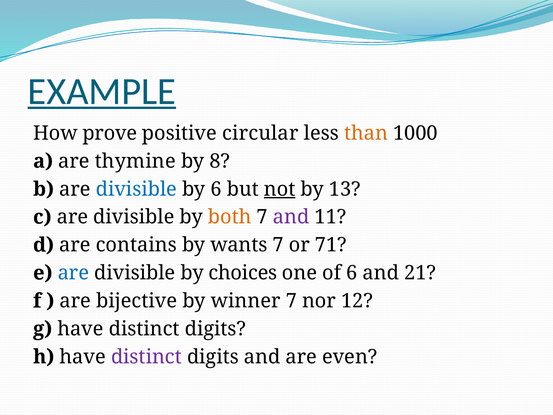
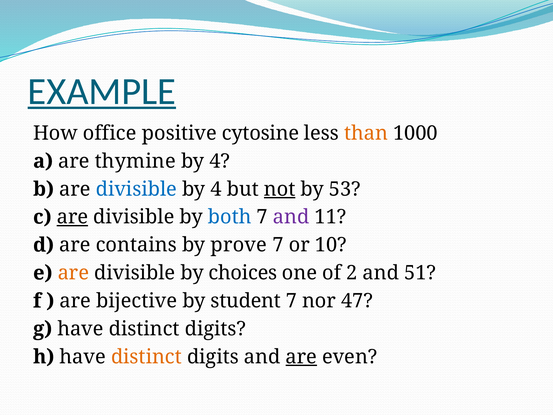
prove: prove -> office
circular: circular -> cytosine
8 at (220, 161): 8 -> 4
6 at (216, 189): 6 -> 4
13: 13 -> 53
are at (72, 217) underline: none -> present
both colour: orange -> blue
wants: wants -> prove
71: 71 -> 10
are at (73, 273) colour: blue -> orange
of 6: 6 -> 2
21: 21 -> 51
winner: winner -> student
12: 12 -> 47
distinct at (146, 357) colour: purple -> orange
are at (301, 357) underline: none -> present
